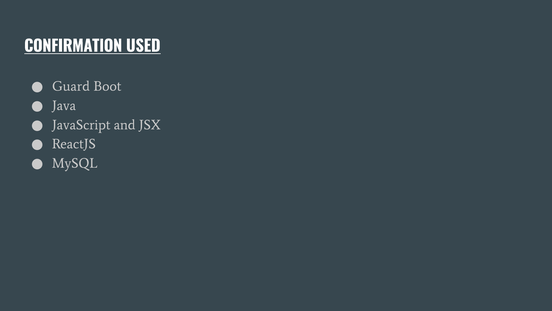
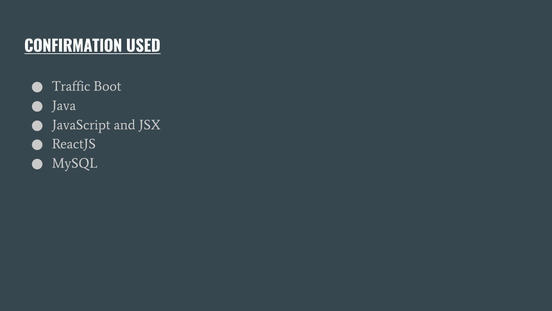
Guard: Guard -> Traffic
